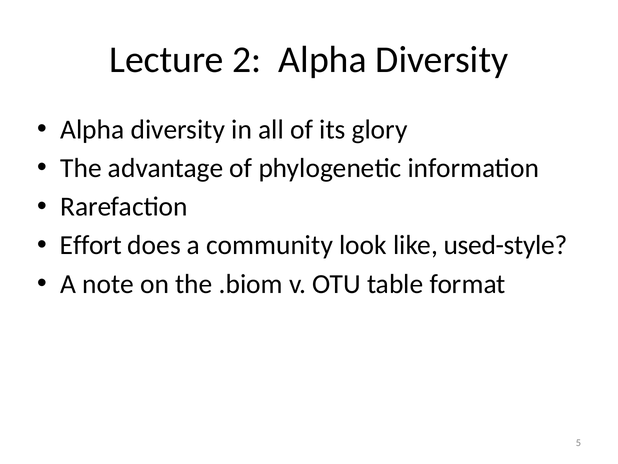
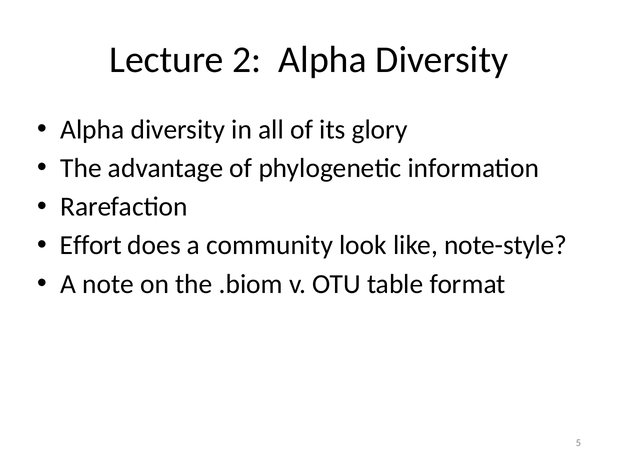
used-style: used-style -> note-style
